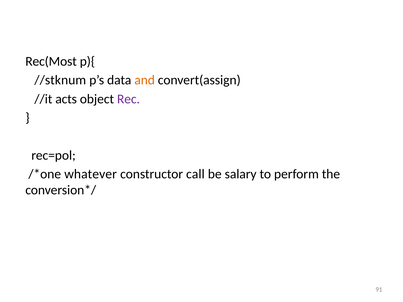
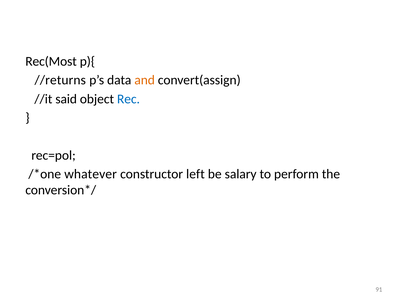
//stknum: //stknum -> //returns
acts: acts -> said
Rec colour: purple -> blue
call: call -> left
